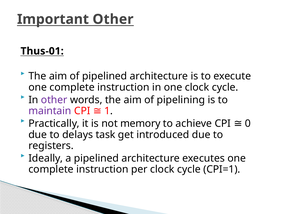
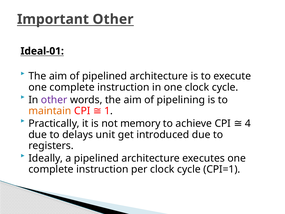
Thus-01: Thus-01 -> Ideal-01
maintain colour: purple -> orange
0: 0 -> 4
task: task -> unit
